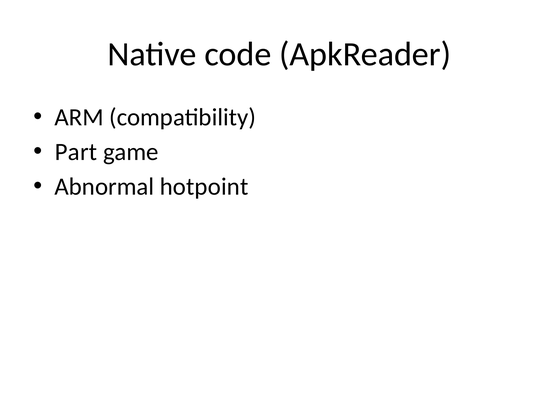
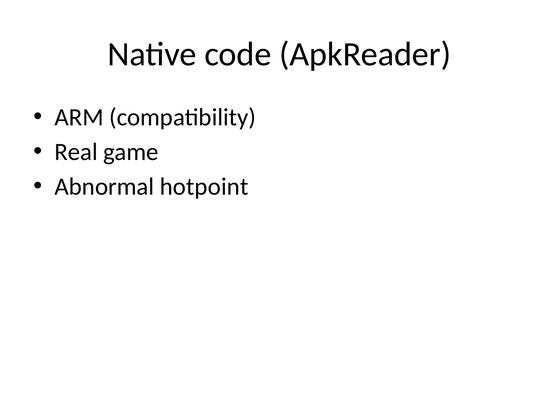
Part: Part -> Real
